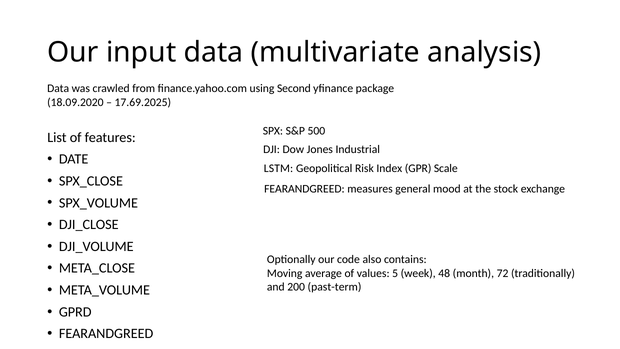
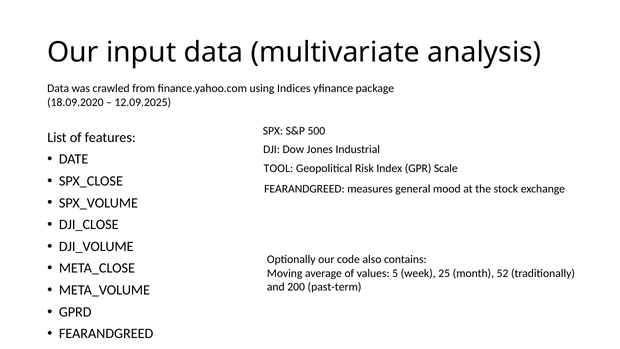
Second: Second -> Indices
17.69.2025: 17.69.2025 -> 12.09.2025
LSTM: LSTM -> TOOL
48: 48 -> 25
72: 72 -> 52
